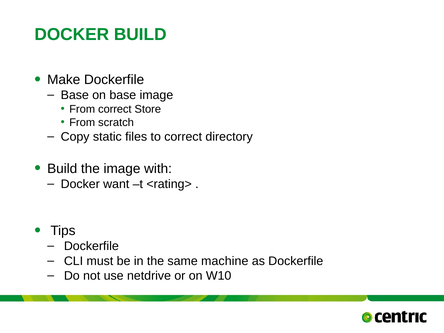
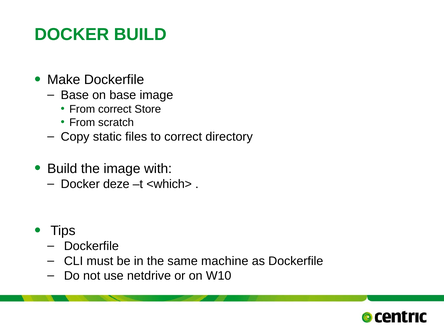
want: want -> deze
<rating>: <rating> -> <which>
